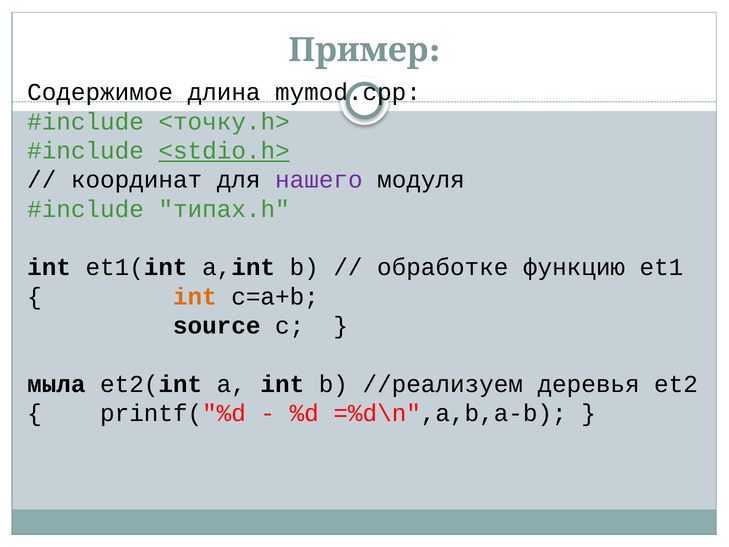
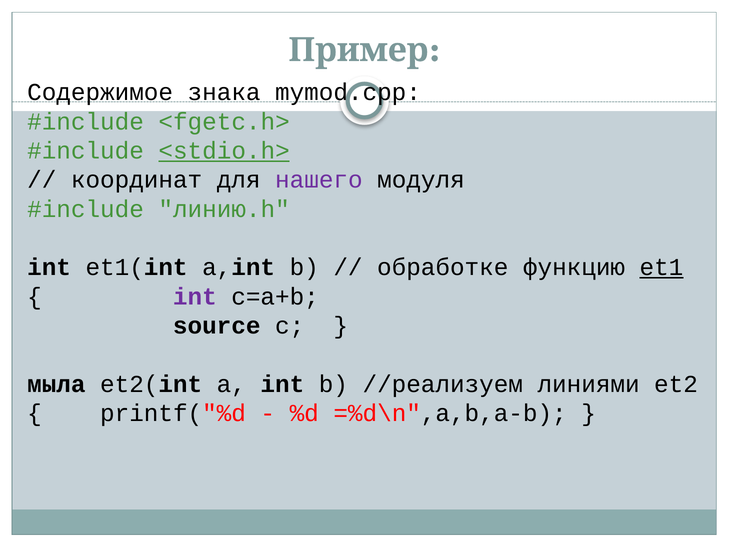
длина: длина -> знака
<точку.h>: <точку.h> -> <fgetc.h>
типах.h: типах.h -> линию.h
et1 underline: none -> present
int at (195, 296) colour: orange -> purple
деревья: деревья -> линиями
